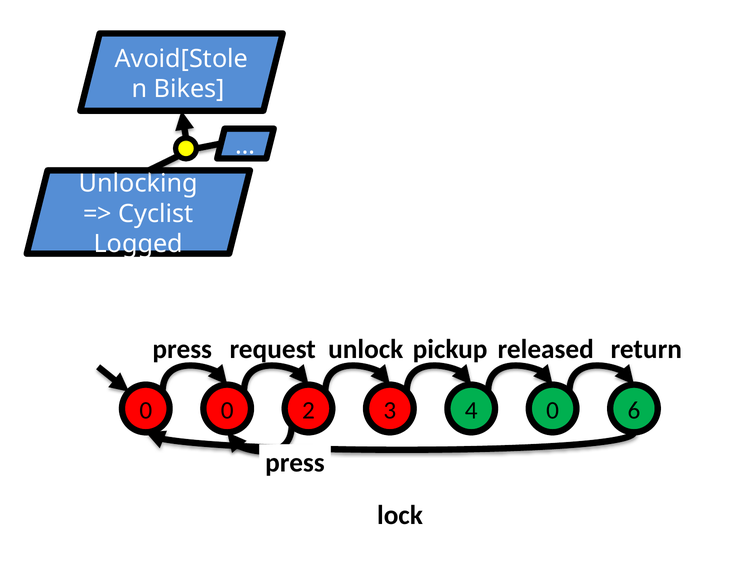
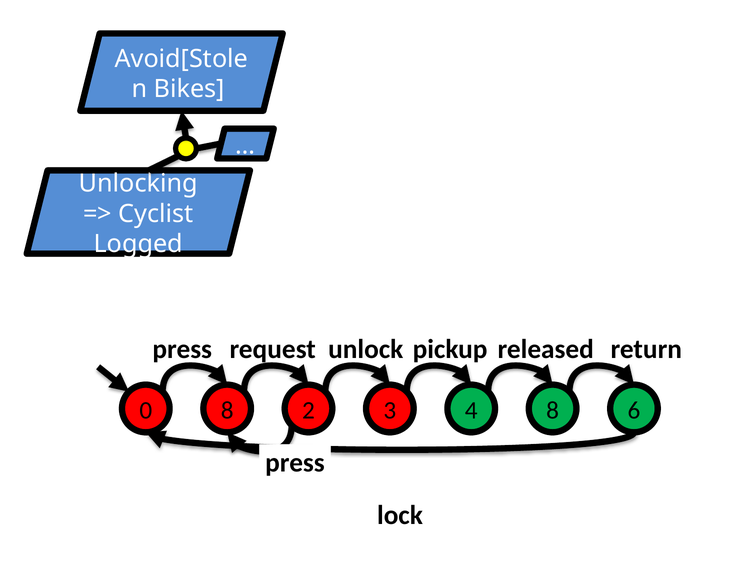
0 0: 0 -> 8
4 0: 0 -> 8
